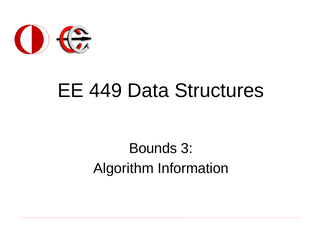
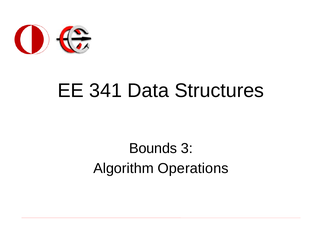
449: 449 -> 341
Information: Information -> Operations
